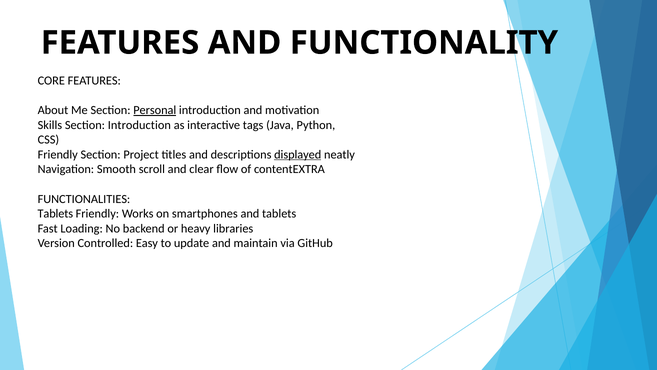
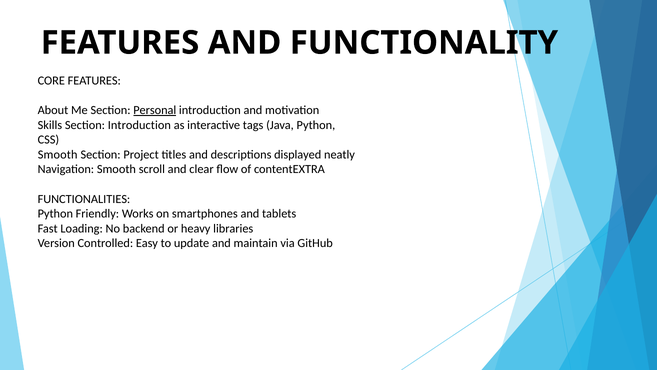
Friendly at (58, 154): Friendly -> Smooth
displayed underline: present -> none
Tablets at (55, 213): Tablets -> Python
